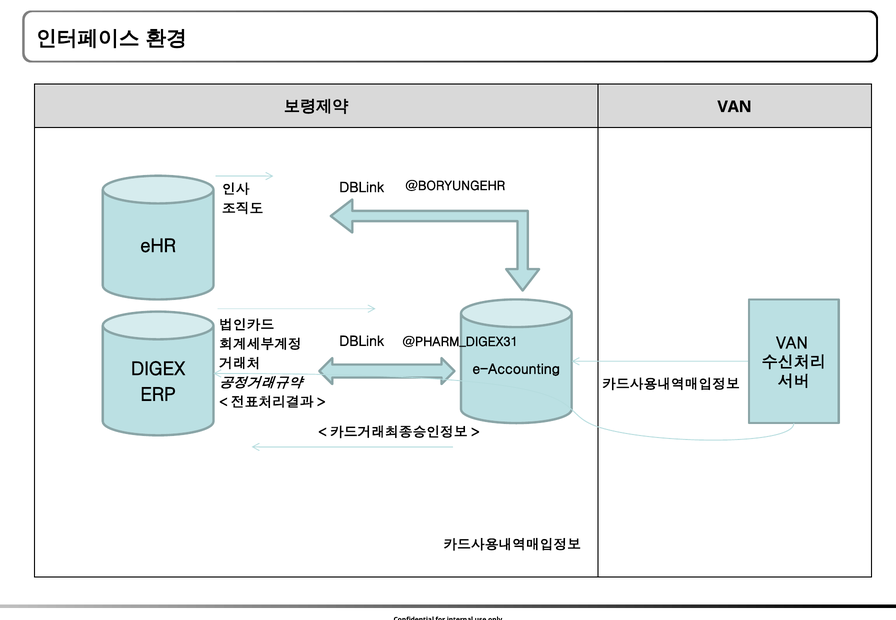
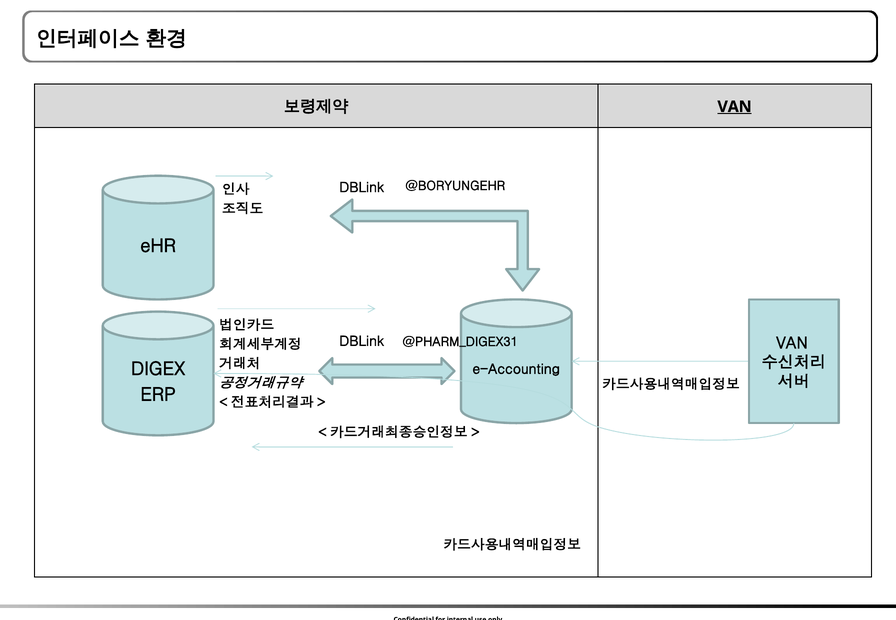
VAN at (735, 107) underline: none -> present
